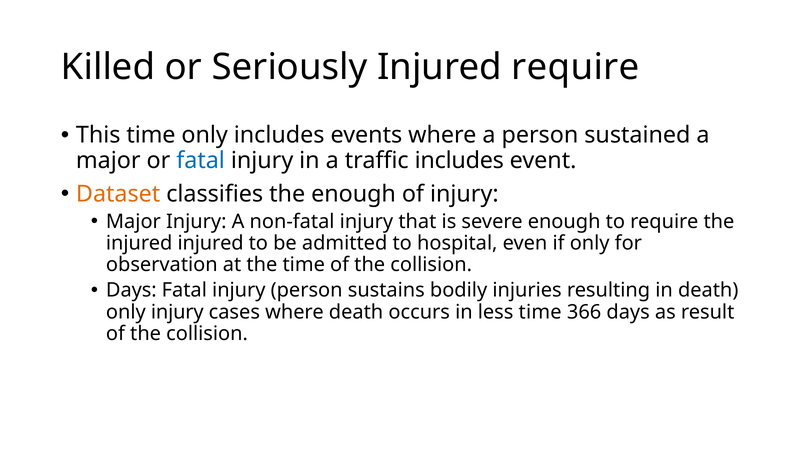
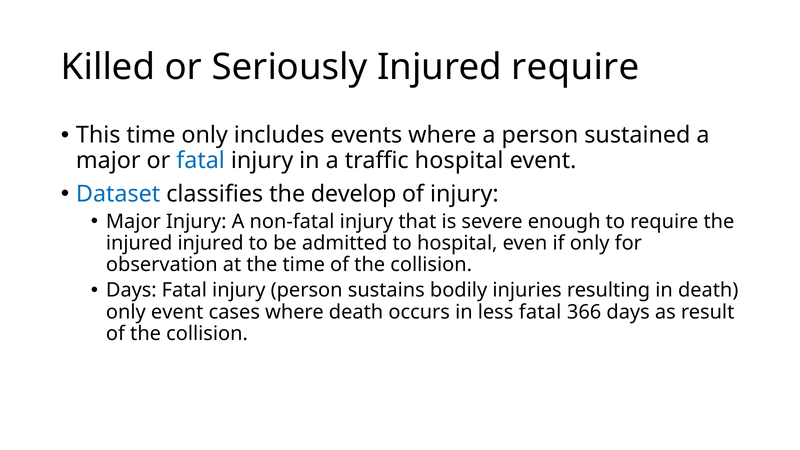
traffic includes: includes -> hospital
Dataset colour: orange -> blue
the enough: enough -> develop
only injury: injury -> event
less time: time -> fatal
